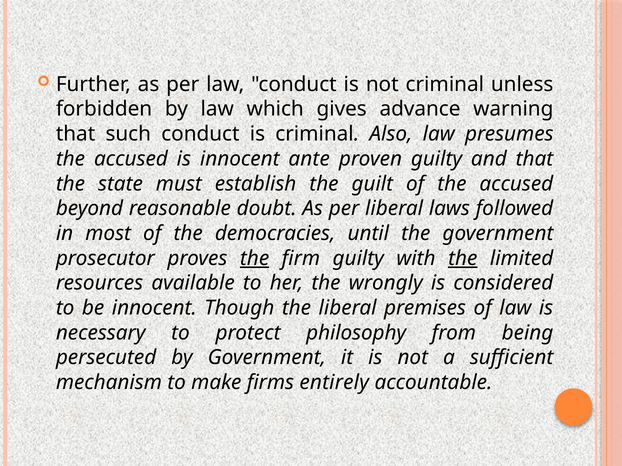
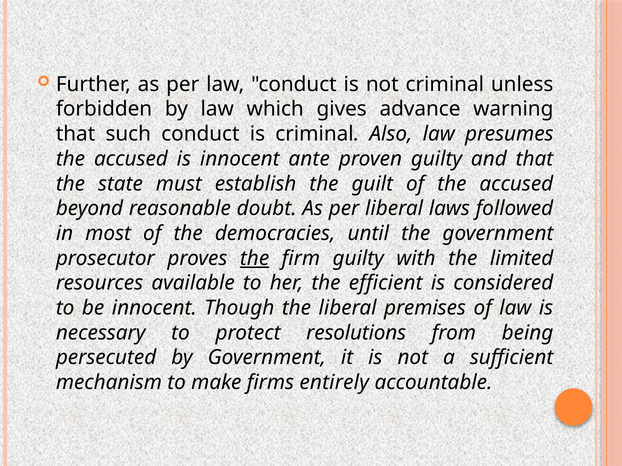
the at (463, 259) underline: present -> none
wrongly: wrongly -> efficient
philosophy: philosophy -> resolutions
